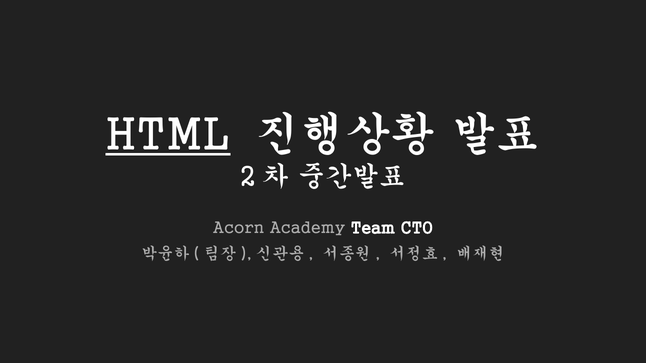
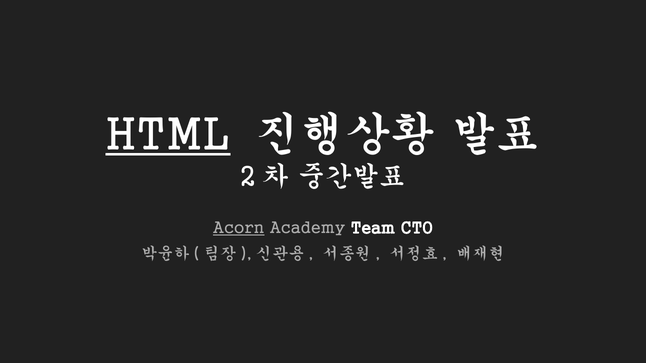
Acorn underline: none -> present
